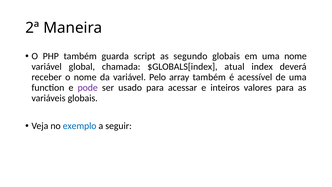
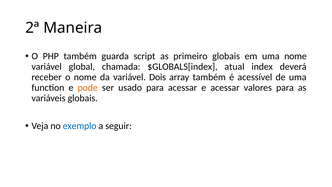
segundo: segundo -> primeiro
Pelo: Pelo -> Dois
pode colour: purple -> orange
e inteiros: inteiros -> acessar
